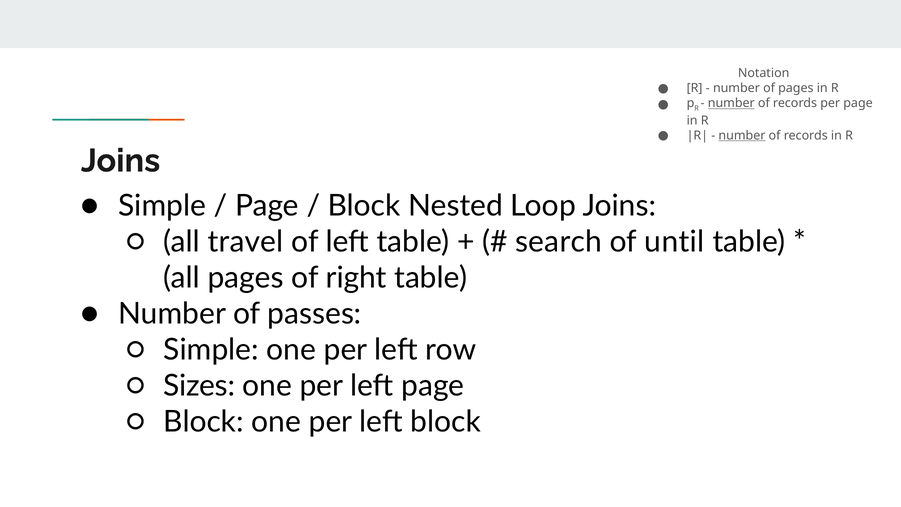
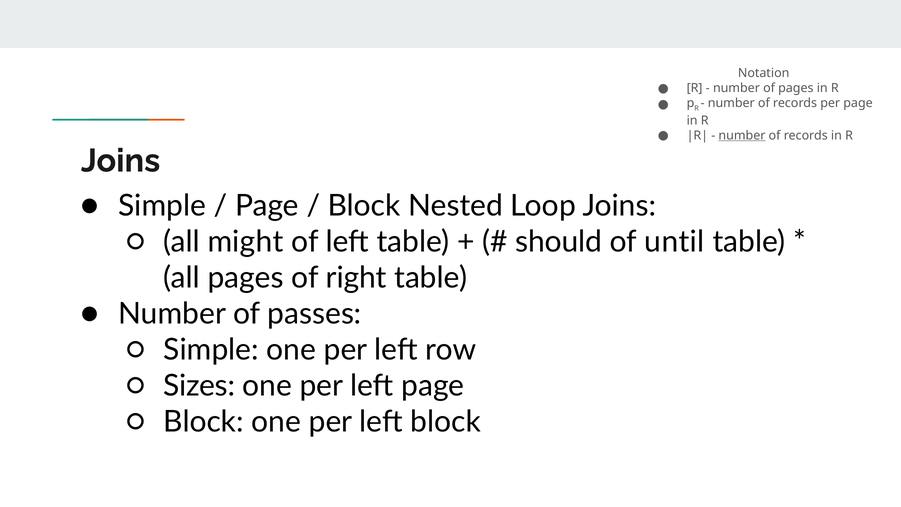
number at (731, 103) underline: present -> none
travel: travel -> might
search: search -> should
